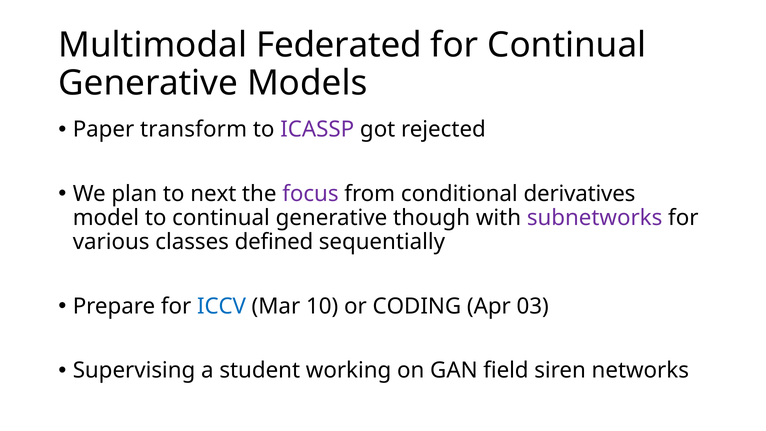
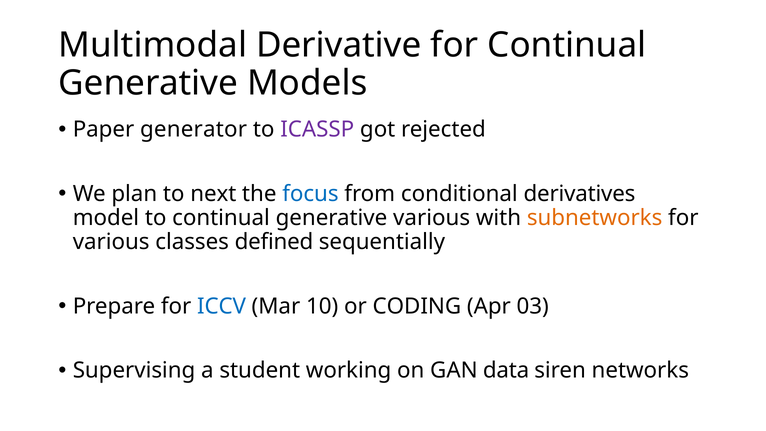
Federated: Federated -> Derivative
transform: transform -> generator
focus colour: purple -> blue
generative though: though -> various
subnetworks colour: purple -> orange
field: field -> data
